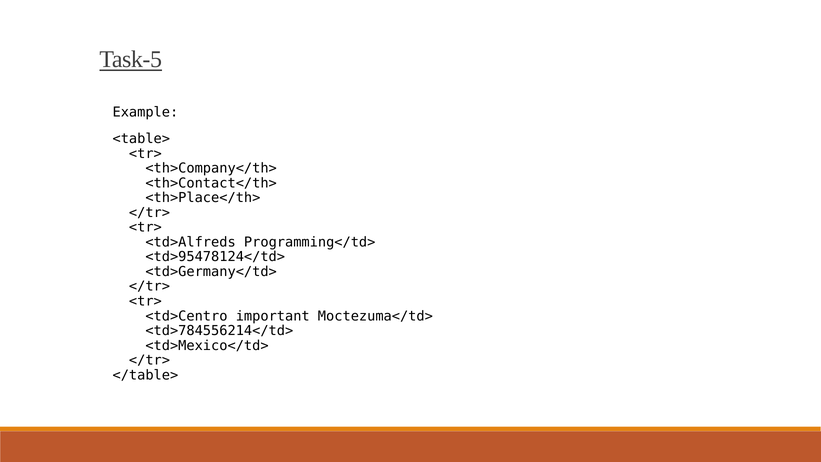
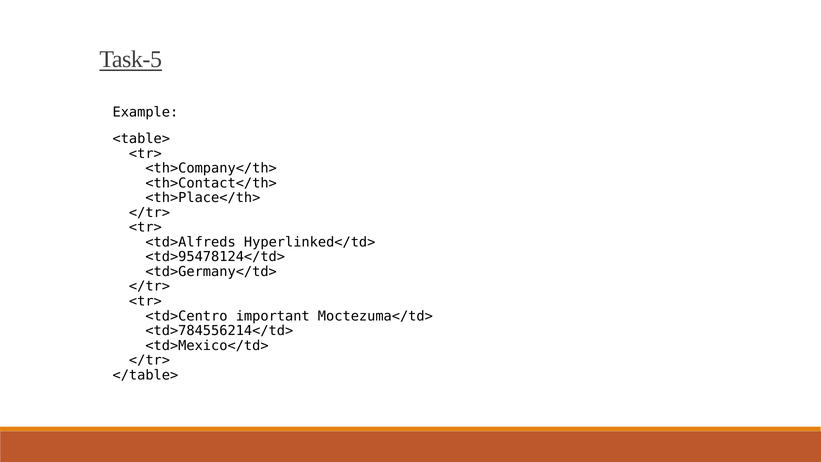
Programming</td>: Programming</td> -> Hyperlinked</td>
